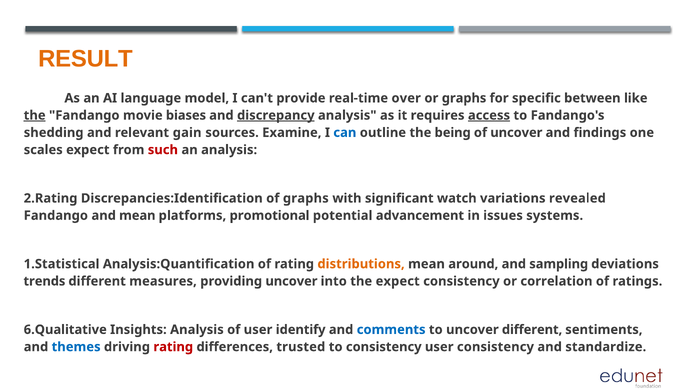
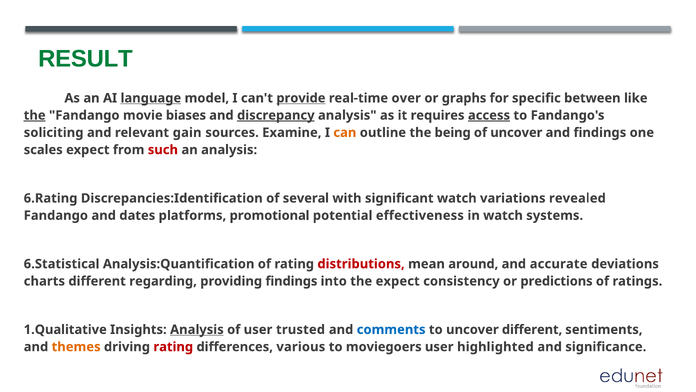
RESULT colour: orange -> green
language underline: none -> present
provide underline: none -> present
shedding: shedding -> soliciting
can colour: blue -> orange
2.Rating: 2.Rating -> 6.Rating
of graphs: graphs -> several
and mean: mean -> dates
advancement: advancement -> effectiveness
in issues: issues -> watch
1.Statistical: 1.Statistical -> 6.Statistical
distributions colour: orange -> red
sampling: sampling -> accurate
trends: trends -> charts
measures: measures -> regarding
providing uncover: uncover -> findings
correlation: correlation -> predictions
6.Qualitative: 6.Qualitative -> 1.Qualitative
Analysis at (197, 329) underline: none -> present
identify: identify -> trusted
themes colour: blue -> orange
trusted: trusted -> various
to consistency: consistency -> moviegoers
user consistency: consistency -> highlighted
standardize: standardize -> significance
